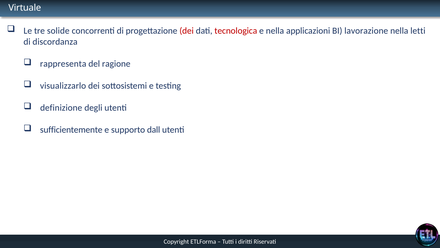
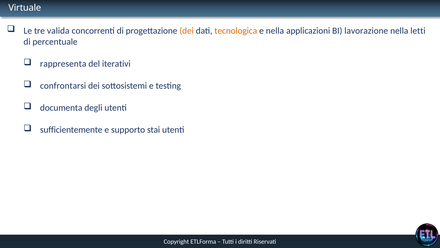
solide: solide -> valida
dei at (187, 31) colour: red -> orange
tecnologica colour: red -> orange
discordanza: discordanza -> percentuale
ragione: ragione -> iterativi
visualizzarlo: visualizzarlo -> confrontarsi
definizione: definizione -> documenta
dall: dall -> stai
